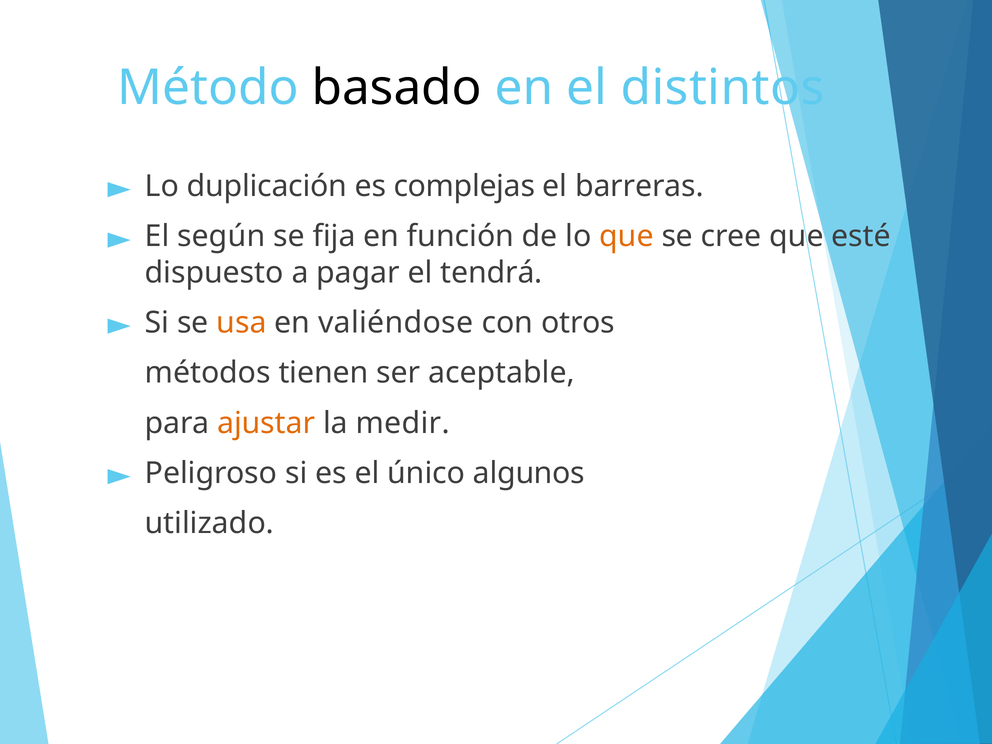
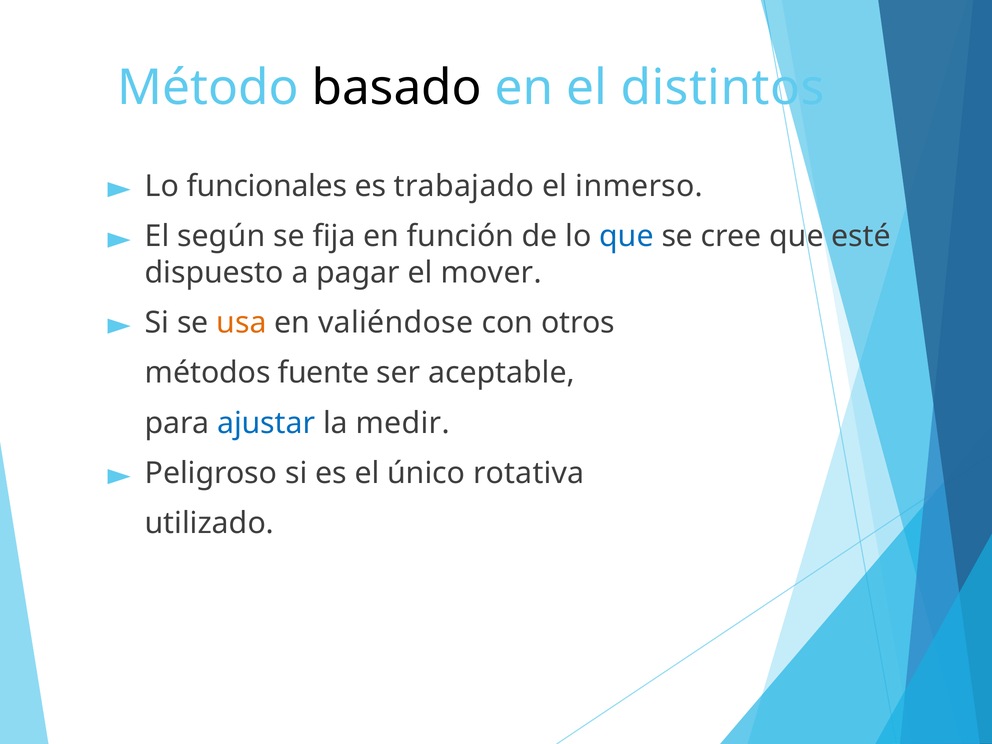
duplicación: duplicación -> funcionales
complejas: complejas -> trabajado
barreras: barreras -> inmerso
que at (626, 236) colour: orange -> blue
tendrá: tendrá -> mover
tienen: tienen -> fuente
ajustar colour: orange -> blue
algunos: algunos -> rotativa
